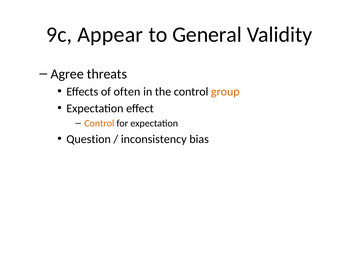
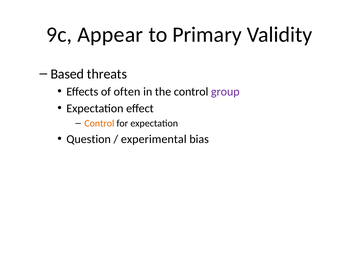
General: General -> Primary
Agree: Agree -> Based
group colour: orange -> purple
inconsistency: inconsistency -> experimental
